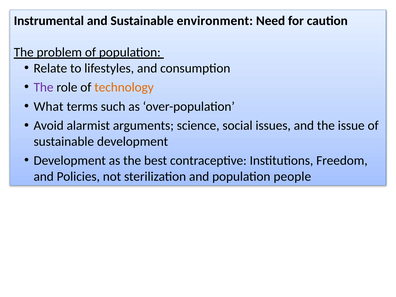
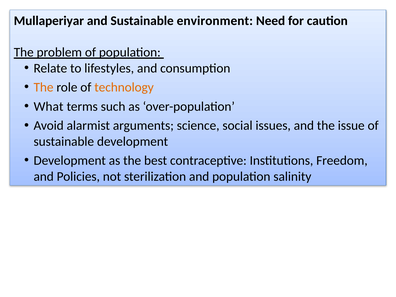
Instrumental: Instrumental -> Mullaperiyar
The at (44, 87) colour: purple -> orange
people: people -> salinity
